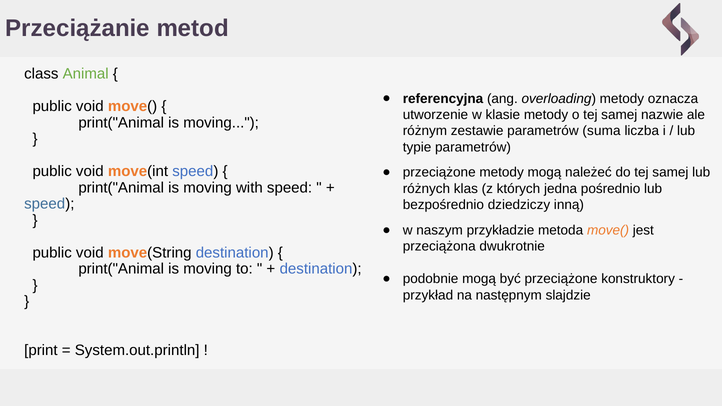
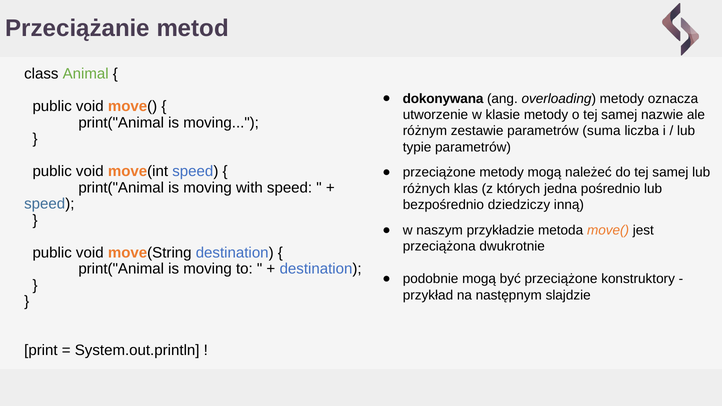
referencyjna: referencyjna -> dokonywana
